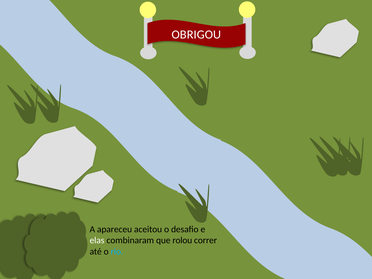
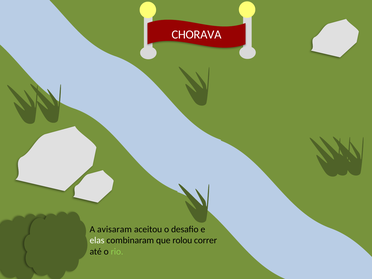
OBRIGOU: OBRIGOU -> CHORAVA
apareceu: apareceu -> avisaram
rio colour: light blue -> light green
